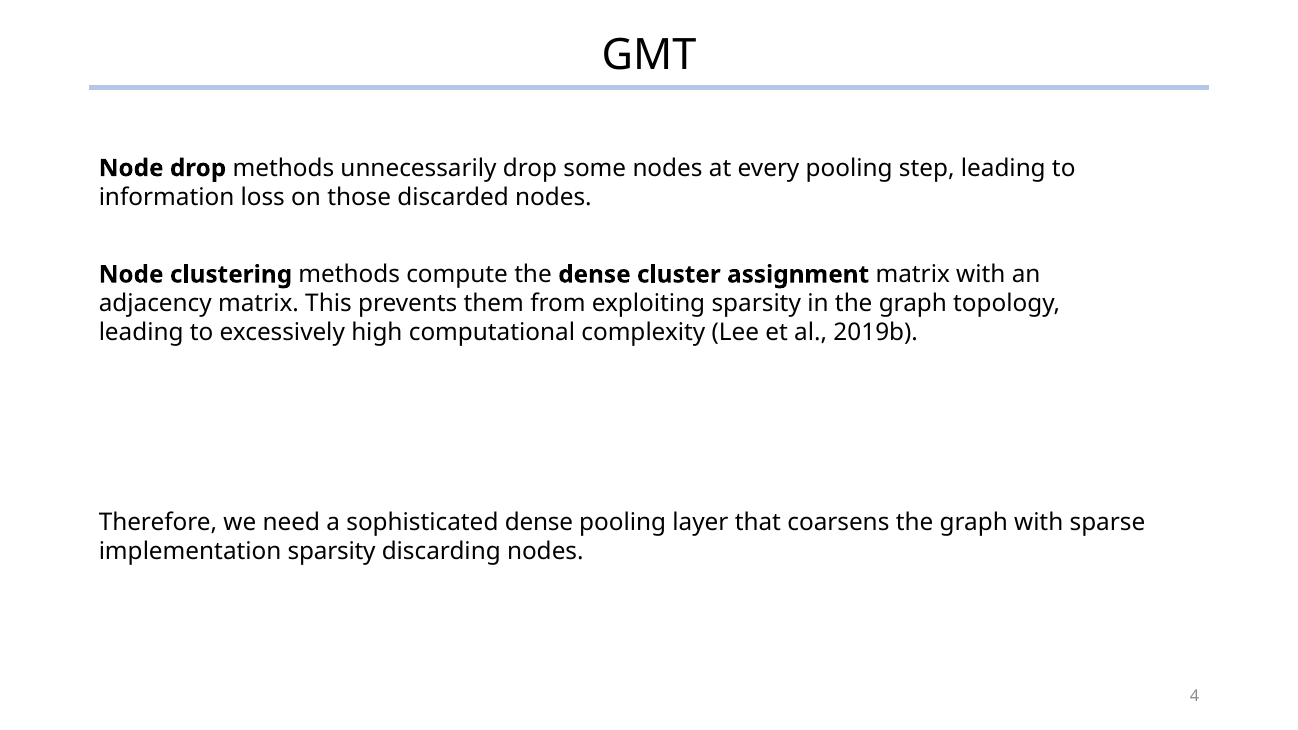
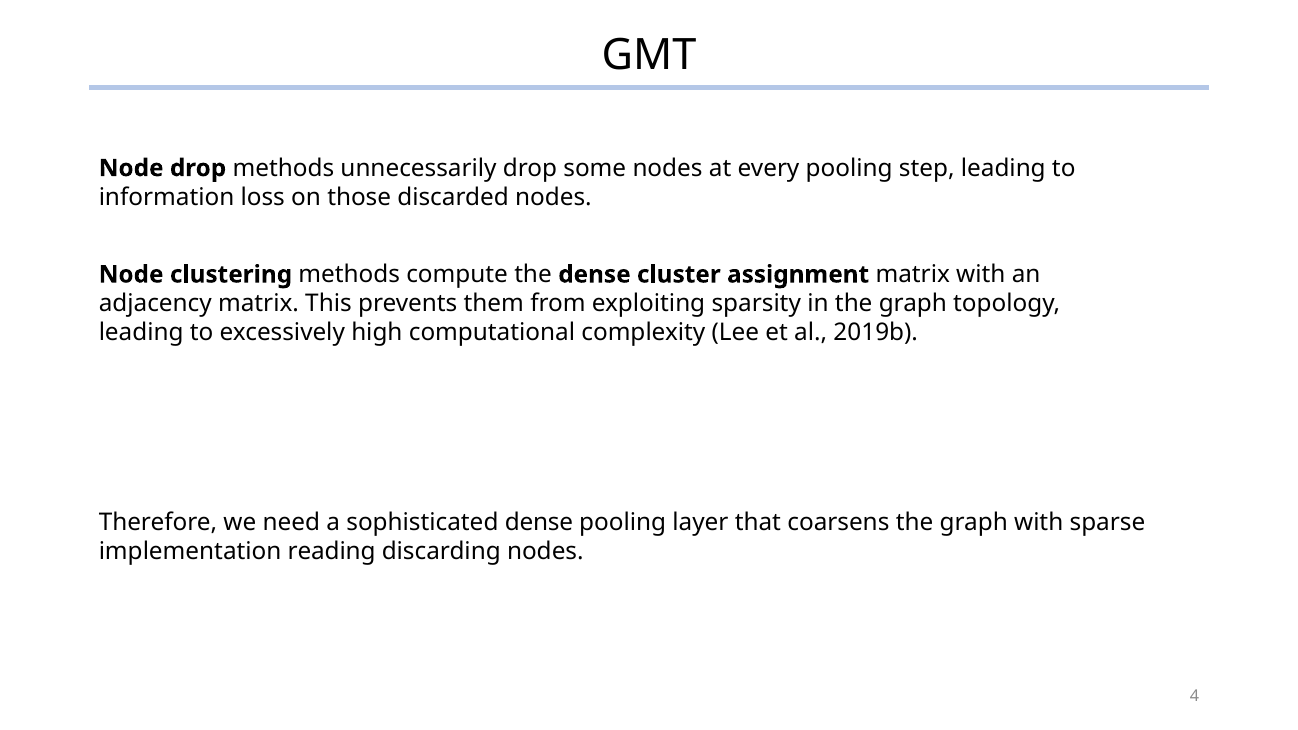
implementation sparsity: sparsity -> reading
